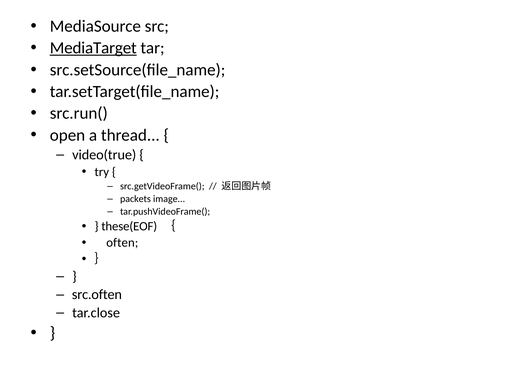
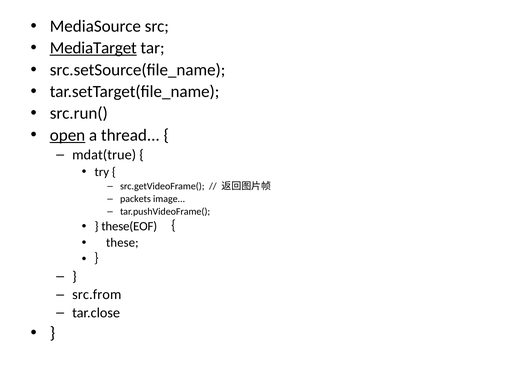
open underline: none -> present
video(true: video(true -> mdat(true
often: often -> these
src.often: src.often -> src.from
